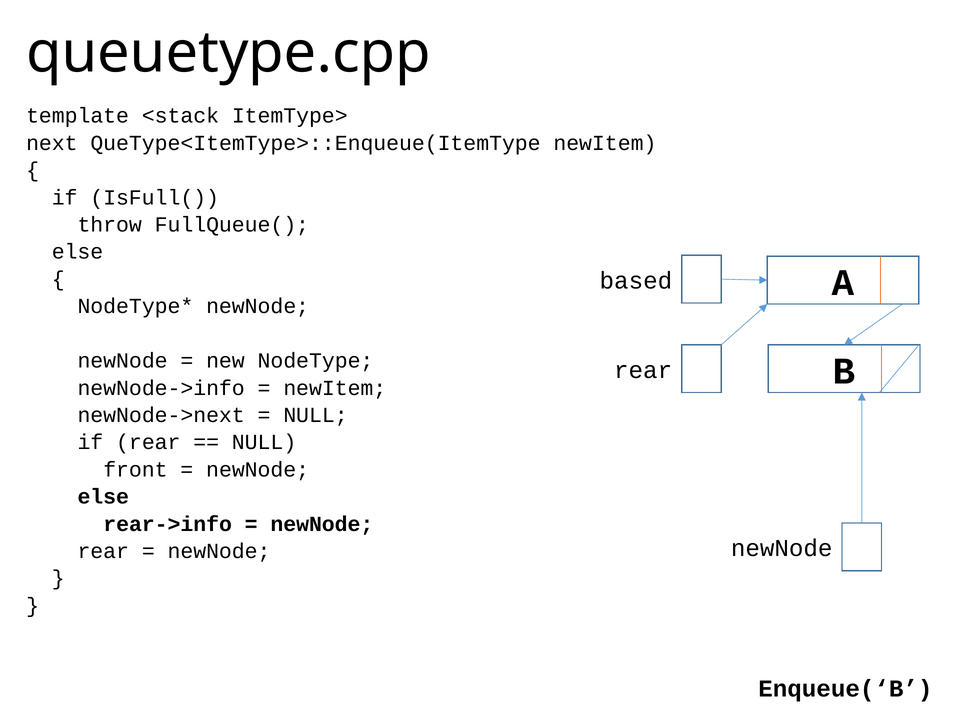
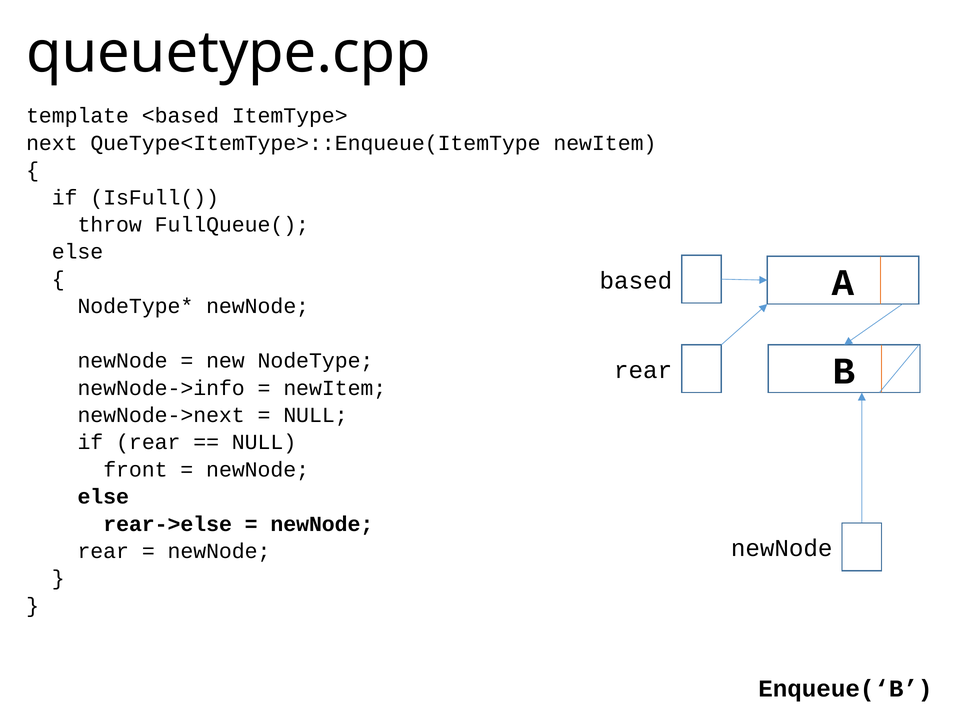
<stack: <stack -> <based
rear->info: rear->info -> rear->else
